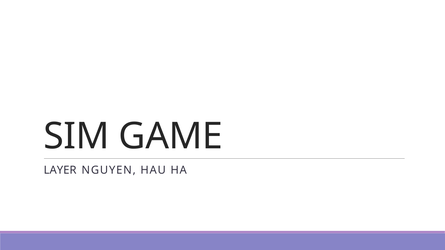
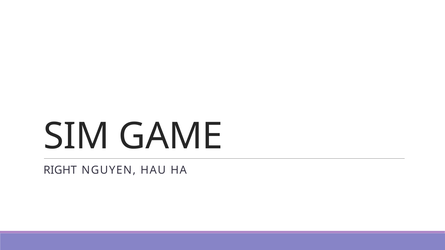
LAYER: LAYER -> RIGHT
